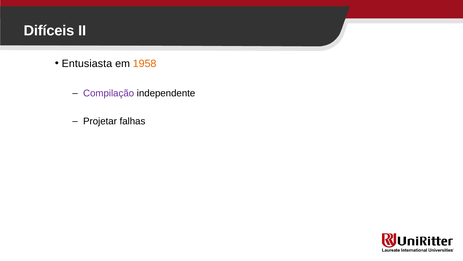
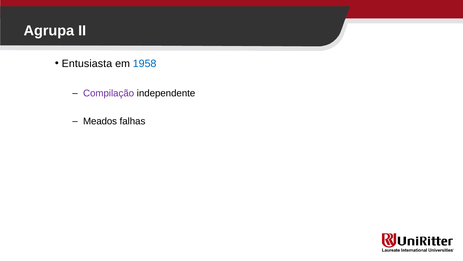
Difíceis: Difíceis -> Agrupa
1958 colour: orange -> blue
Projetar: Projetar -> Meados
